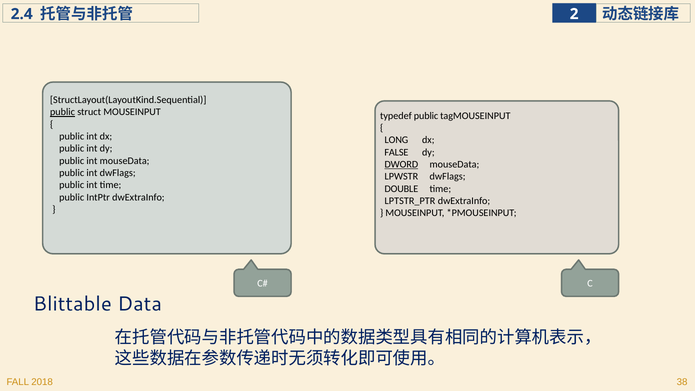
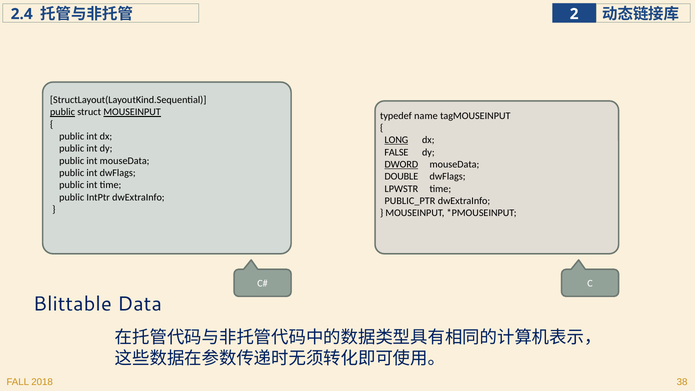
MOUSEINPUT at (132, 112) underline: none -> present
typedef public: public -> name
LONG underline: none -> present
LPWSTR: LPWSTR -> DOUBLE
DOUBLE: DOUBLE -> LPWSTR
LPTSTR_PTR: LPTSTR_PTR -> PUBLIC_PTR
